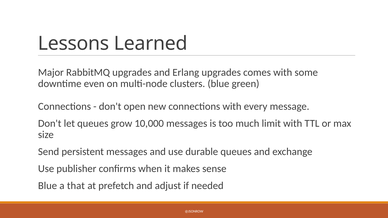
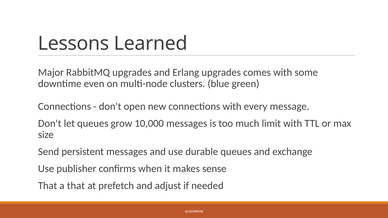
Blue at (48, 186): Blue -> That
